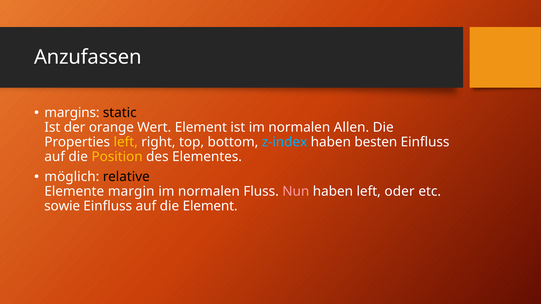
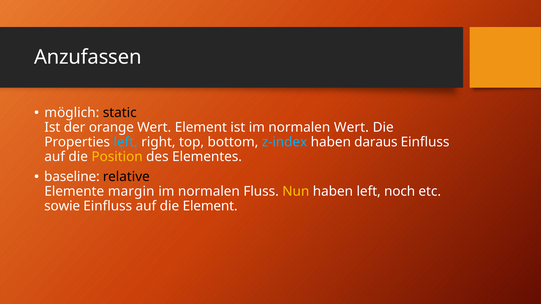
margins: margins -> möglich
normalen Allen: Allen -> Wert
left at (126, 142) colour: yellow -> light blue
besten: besten -> daraus
möglich: möglich -> baseline
Nun colour: pink -> yellow
oder: oder -> noch
